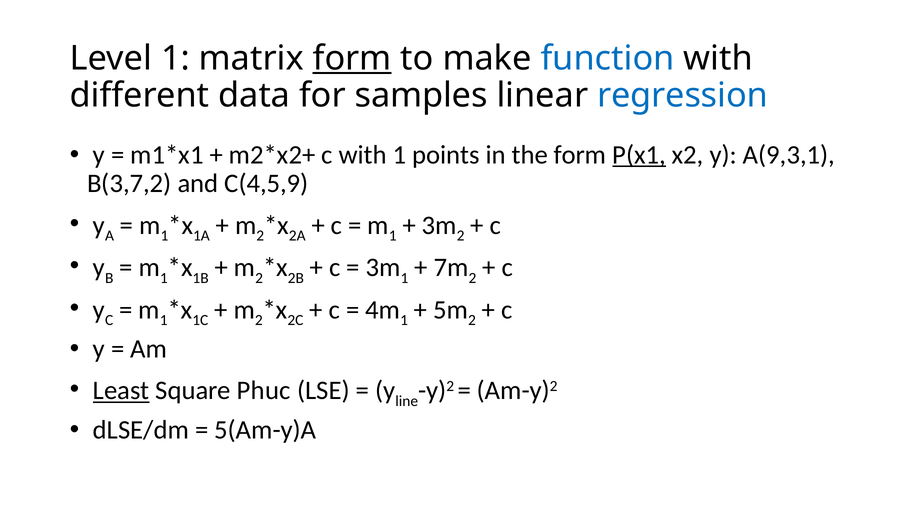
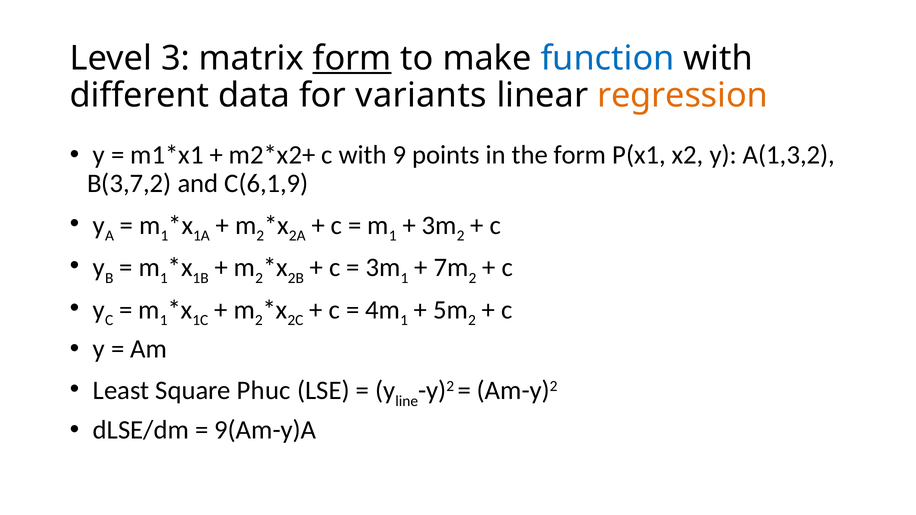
Level 1: 1 -> 3
samples: samples -> variants
regression colour: blue -> orange
with 1: 1 -> 9
P(x1 underline: present -> none
A(9,3,1: A(9,3,1 -> A(1,3,2
C(4,5,9: C(4,5,9 -> C(6,1,9
Least underline: present -> none
5(Am-y)A: 5(Am-y)A -> 9(Am-y)A
